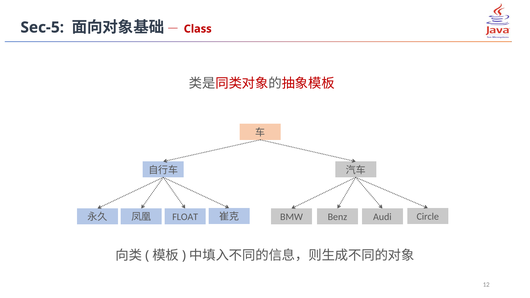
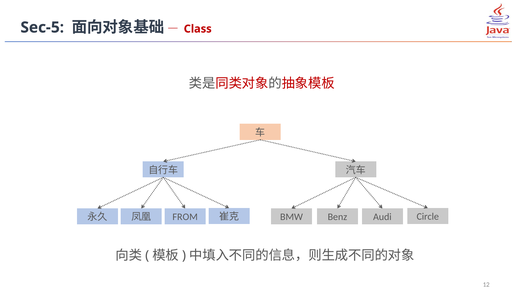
FLOAT: FLOAT -> FROM
